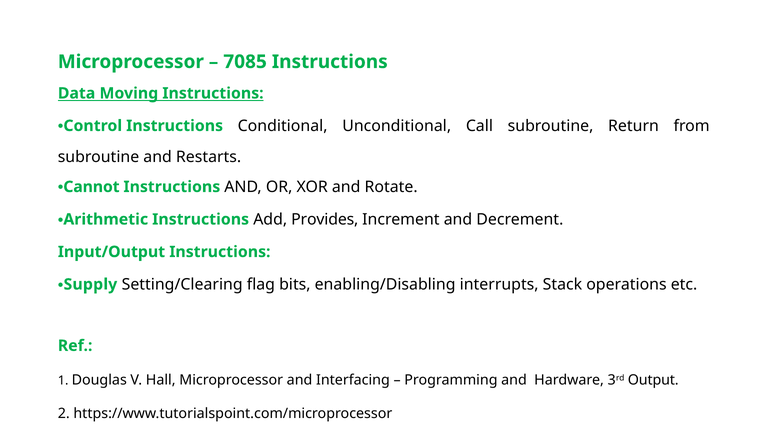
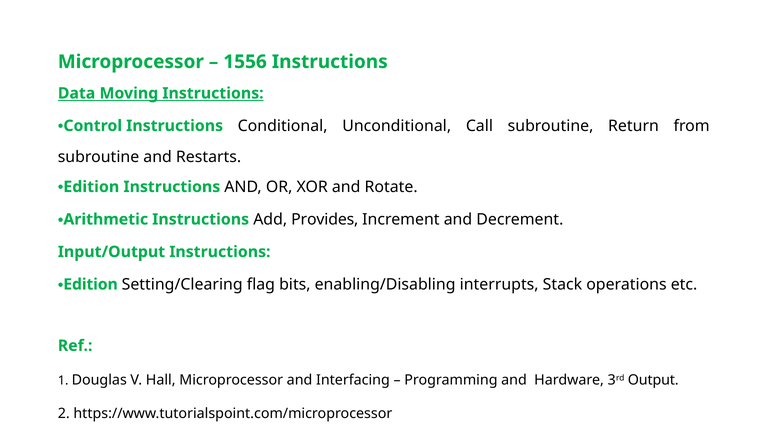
7085: 7085 -> 1556
Cannot at (91, 187): Cannot -> Edition
Supply at (90, 284): Supply -> Edition
